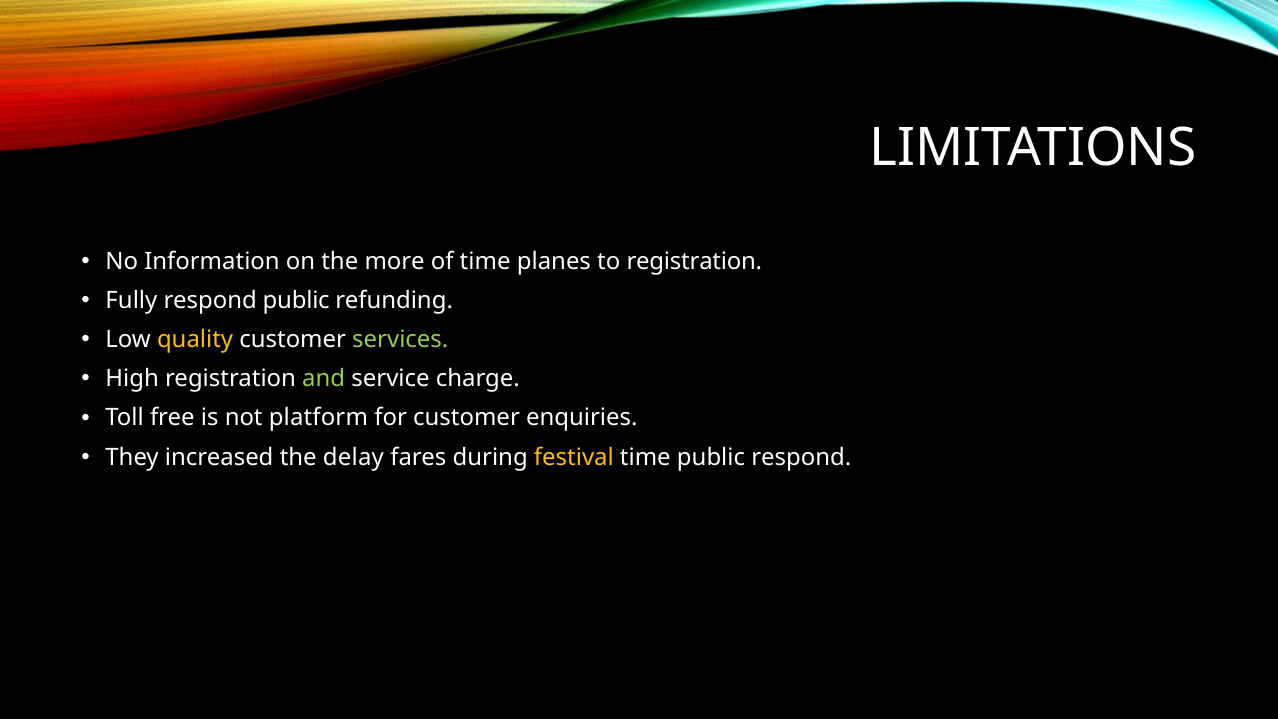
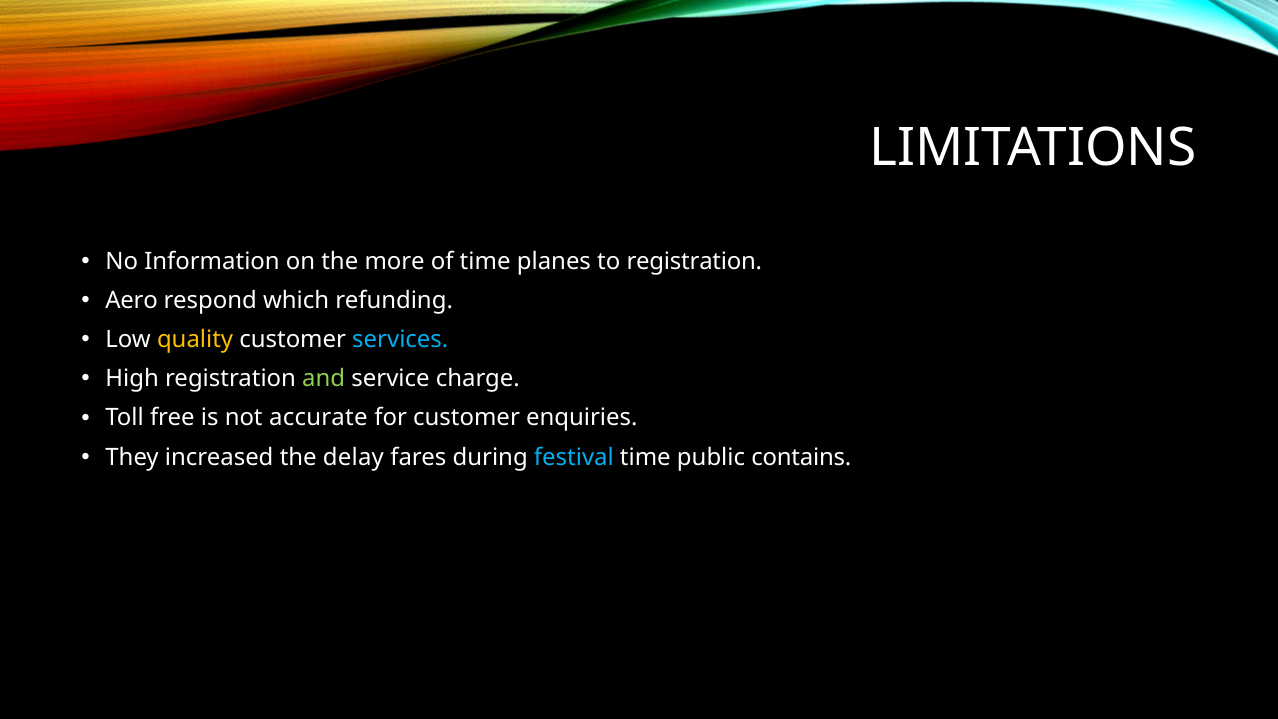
Fully: Fully -> Aero
respond public: public -> which
services colour: light green -> light blue
platform: platform -> accurate
festival colour: yellow -> light blue
public respond: respond -> contains
